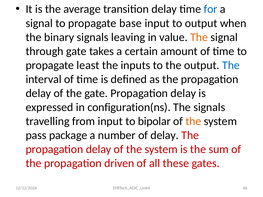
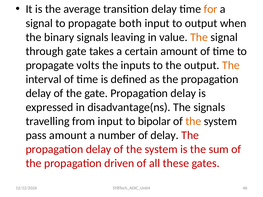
for colour: blue -> orange
base: base -> both
least: least -> volts
The at (231, 65) colour: blue -> orange
configuration(ns: configuration(ns -> disadvantage(ns
pass package: package -> amount
